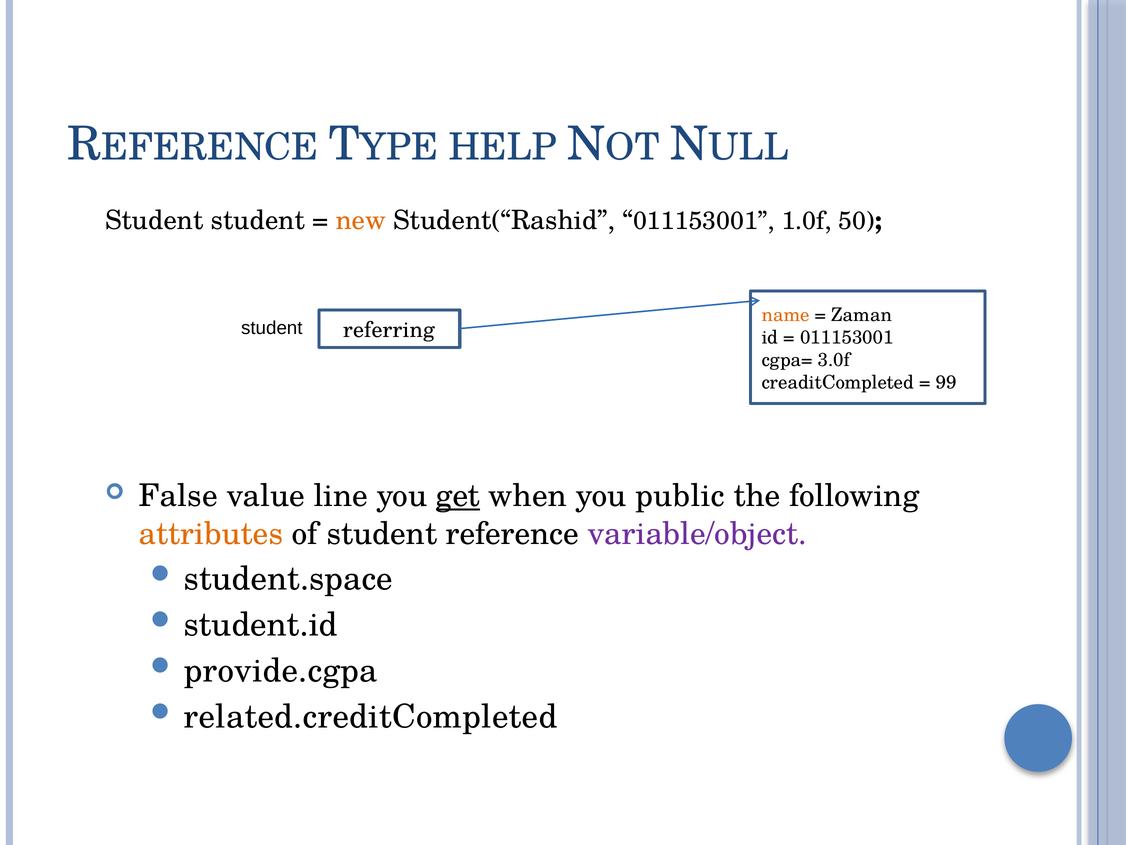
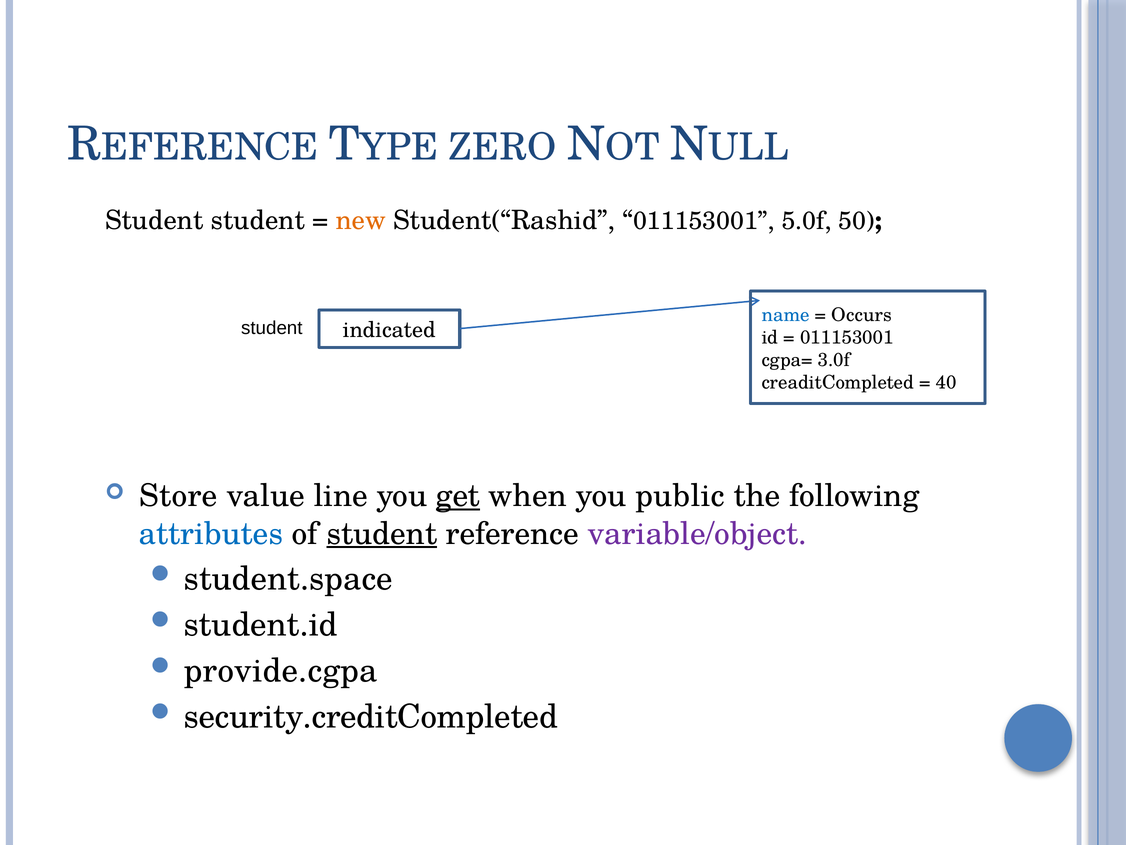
HELP: HELP -> ZERO
1.0f: 1.0f -> 5.0f
name colour: orange -> blue
Zaman: Zaman -> Occurs
referring: referring -> indicated
99: 99 -> 40
False: False -> Store
attributes colour: orange -> blue
student at (382, 533) underline: none -> present
related.creditCompleted: related.creditCompleted -> security.creditCompleted
